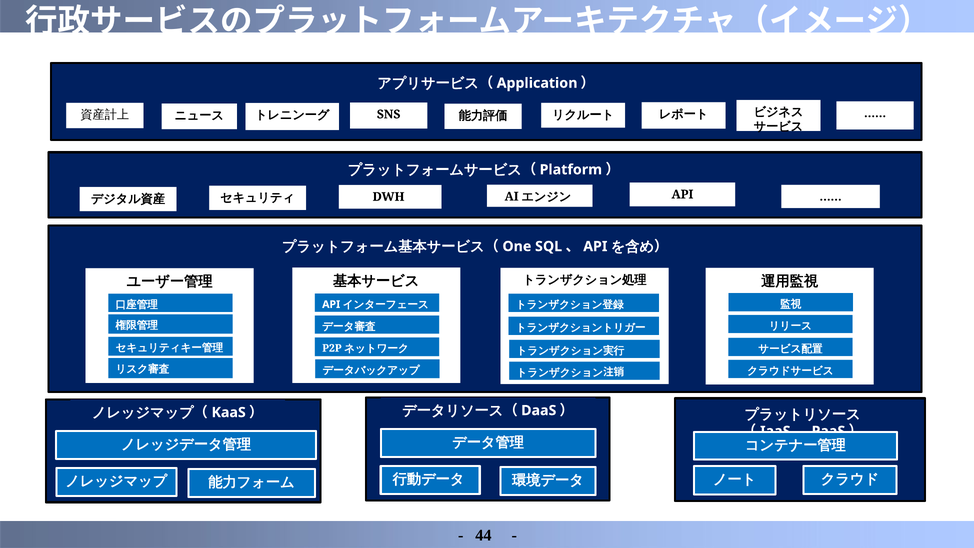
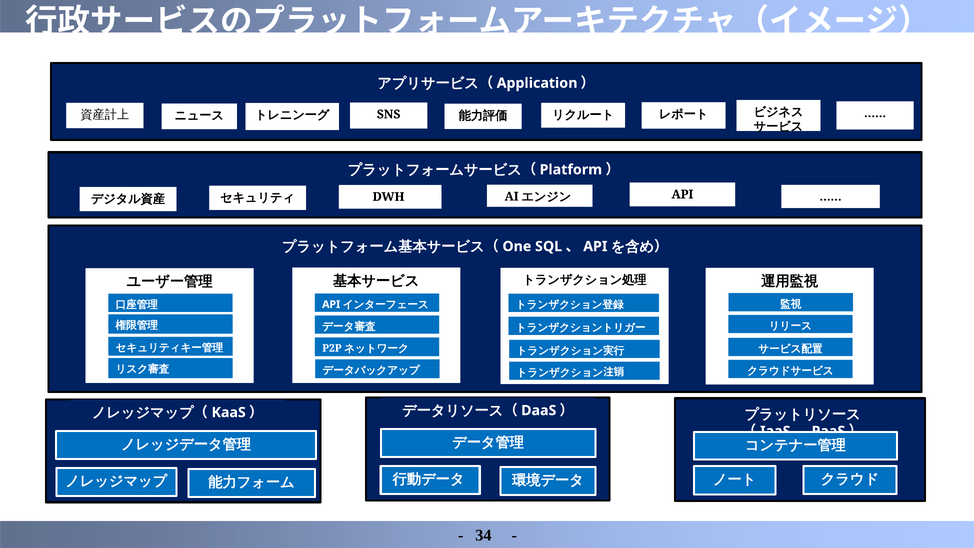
44: 44 -> 34
